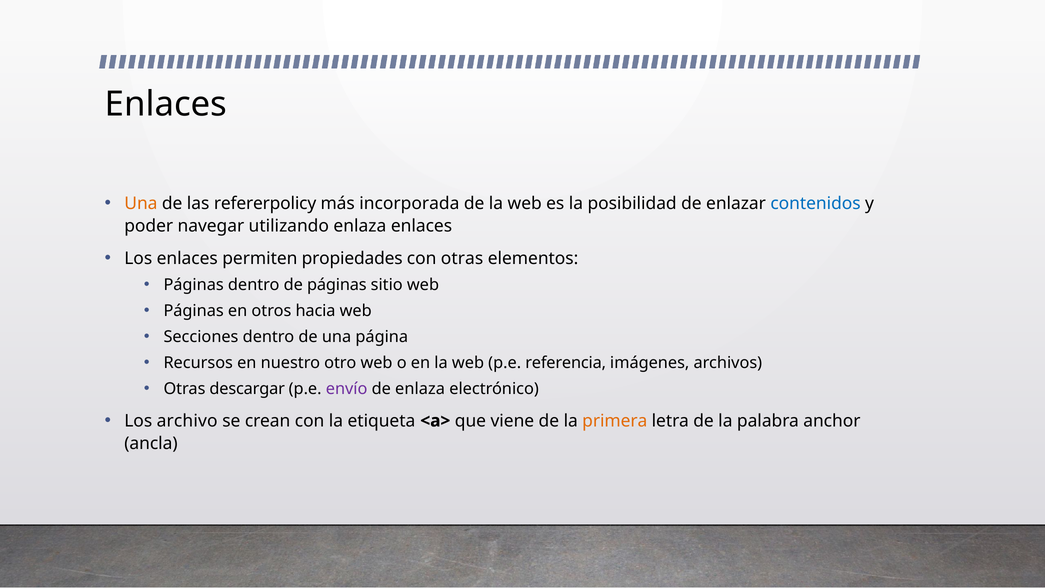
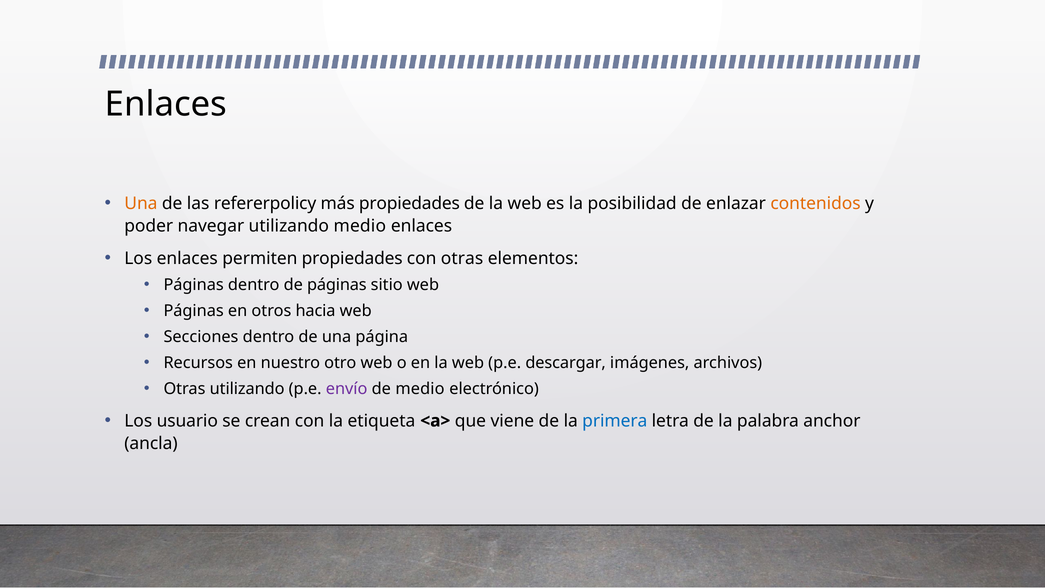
más incorporada: incorporada -> propiedades
contenidos colour: blue -> orange
utilizando enlaza: enlaza -> medio
referencia: referencia -> descargar
Otras descargar: descargar -> utilizando
de enlaza: enlaza -> medio
archivo: archivo -> usuario
primera colour: orange -> blue
